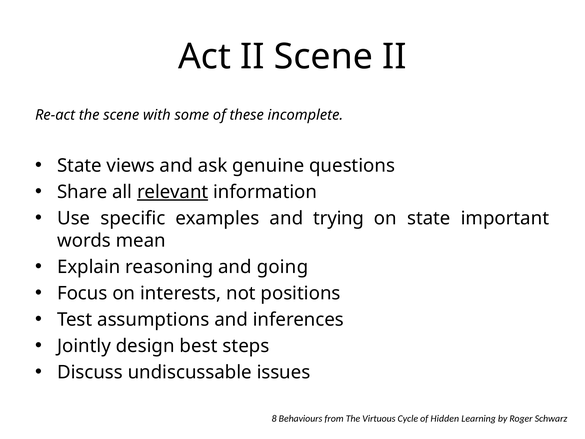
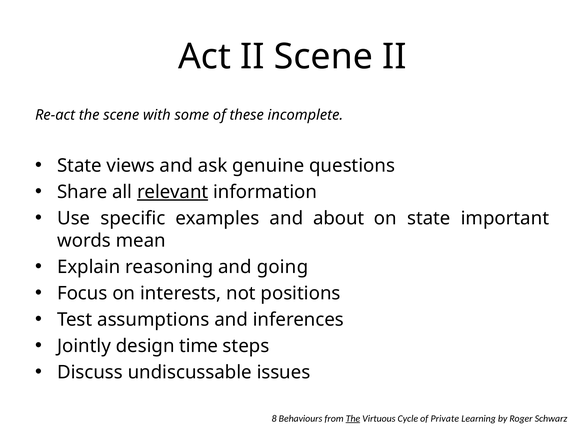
trying: trying -> about
best: best -> time
The at (353, 418) underline: none -> present
Hidden: Hidden -> Private
